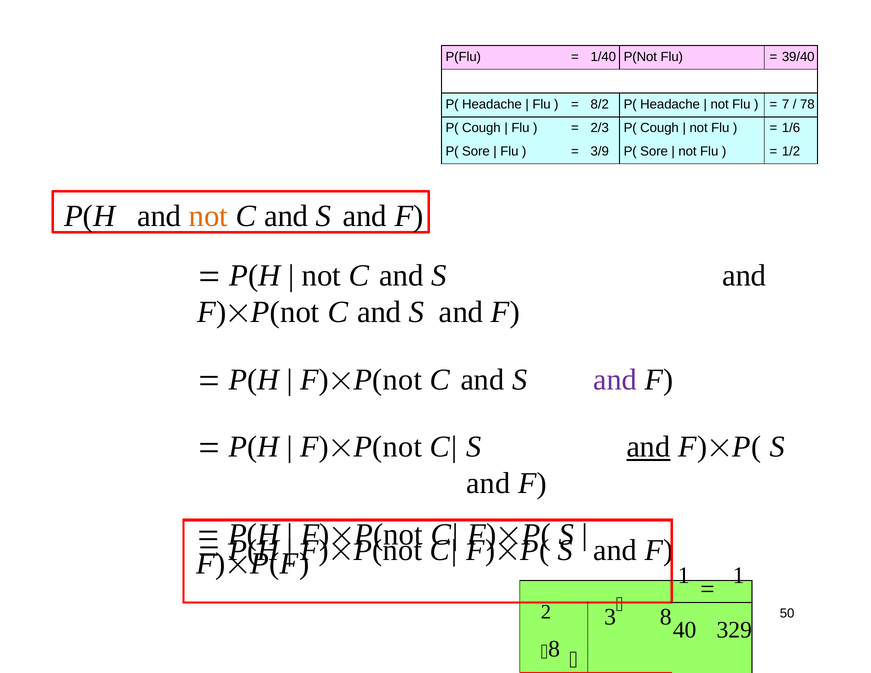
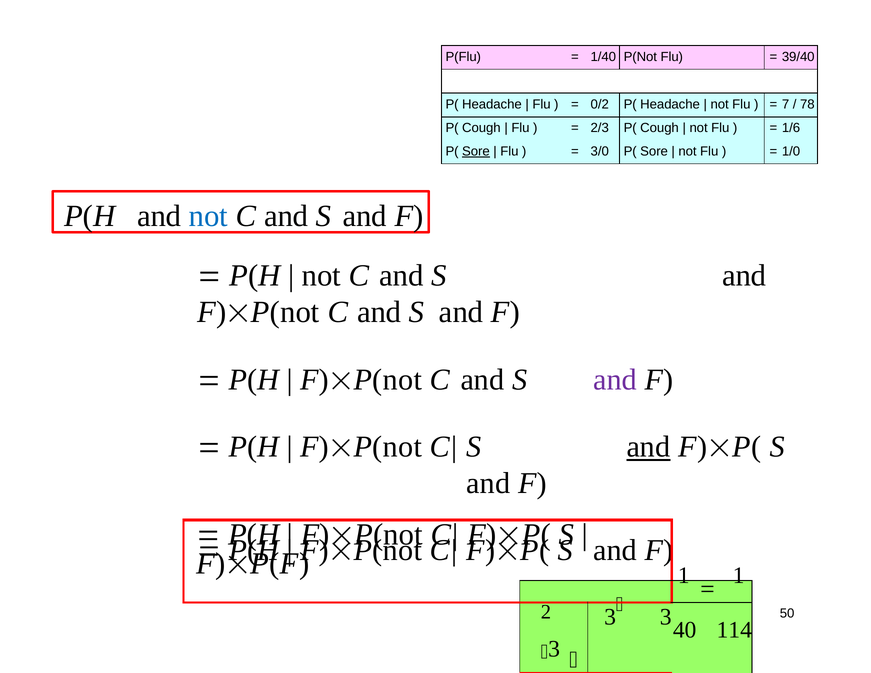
8/2: 8/2 -> 0/2
Sore at (476, 151) underline: none -> present
3/9: 3/9 -> 3/0
1/2: 1/2 -> 1/0
not at (208, 216) colour: orange -> blue
8 at (666, 617): 8 -> 3
329: 329 -> 114
8 at (554, 649): 8 -> 3
